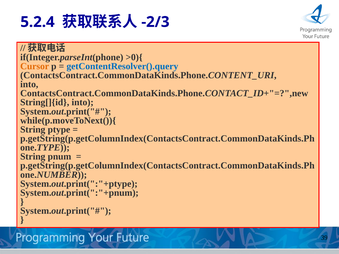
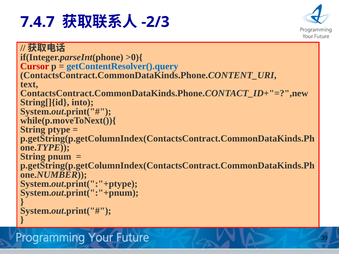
5.2.4: 5.2.4 -> 7.4.7
Cursor colour: orange -> red
into at (29, 84): into -> text
